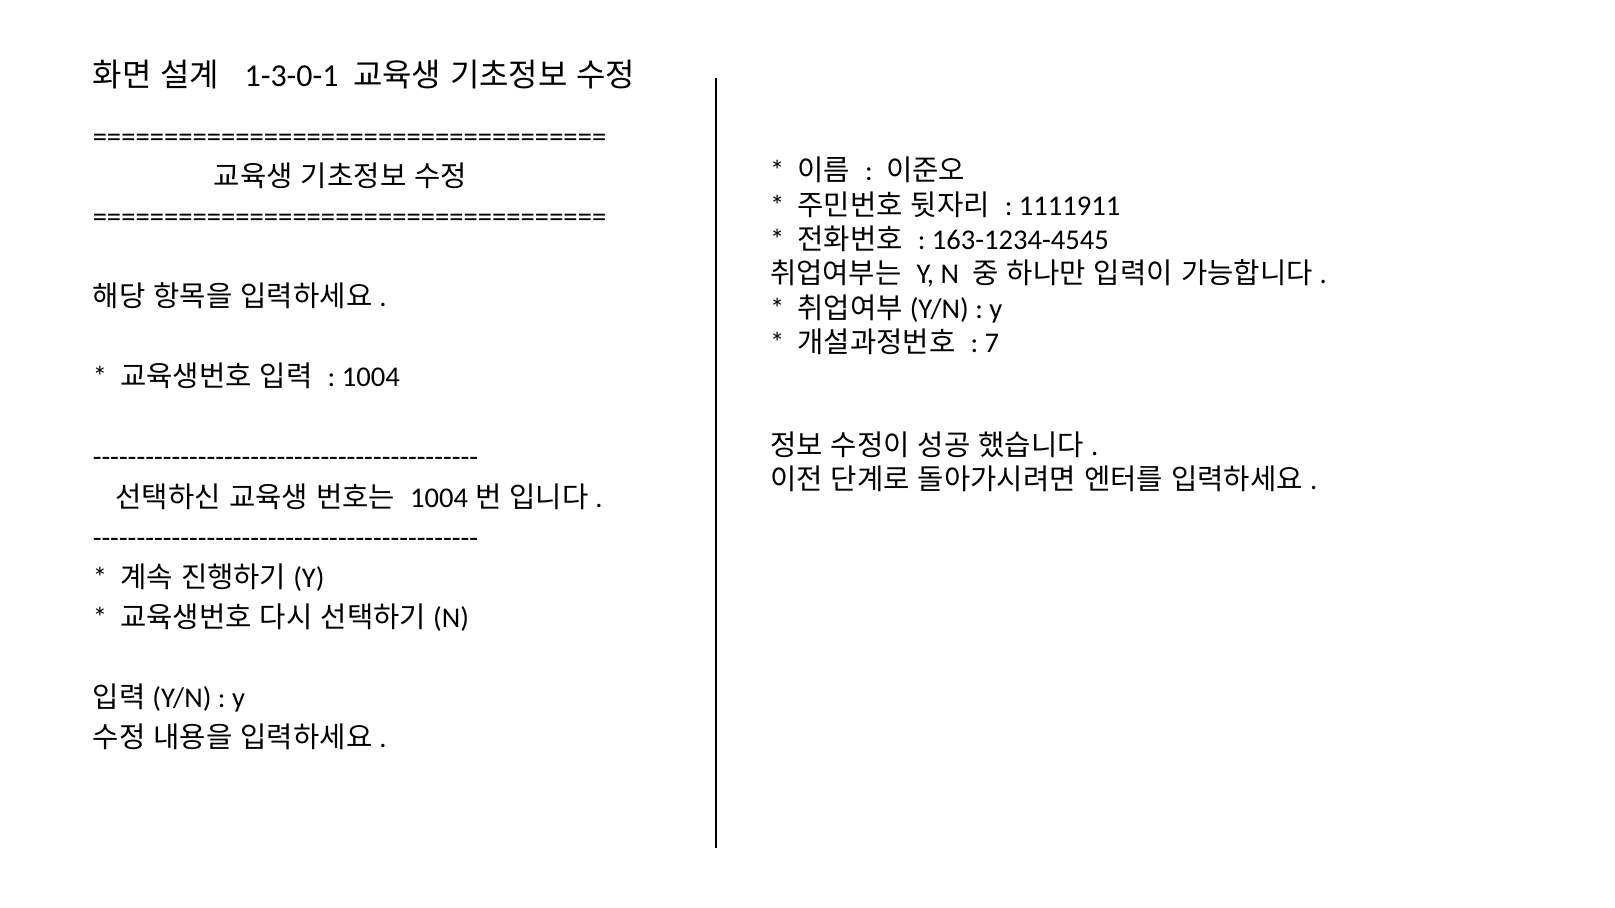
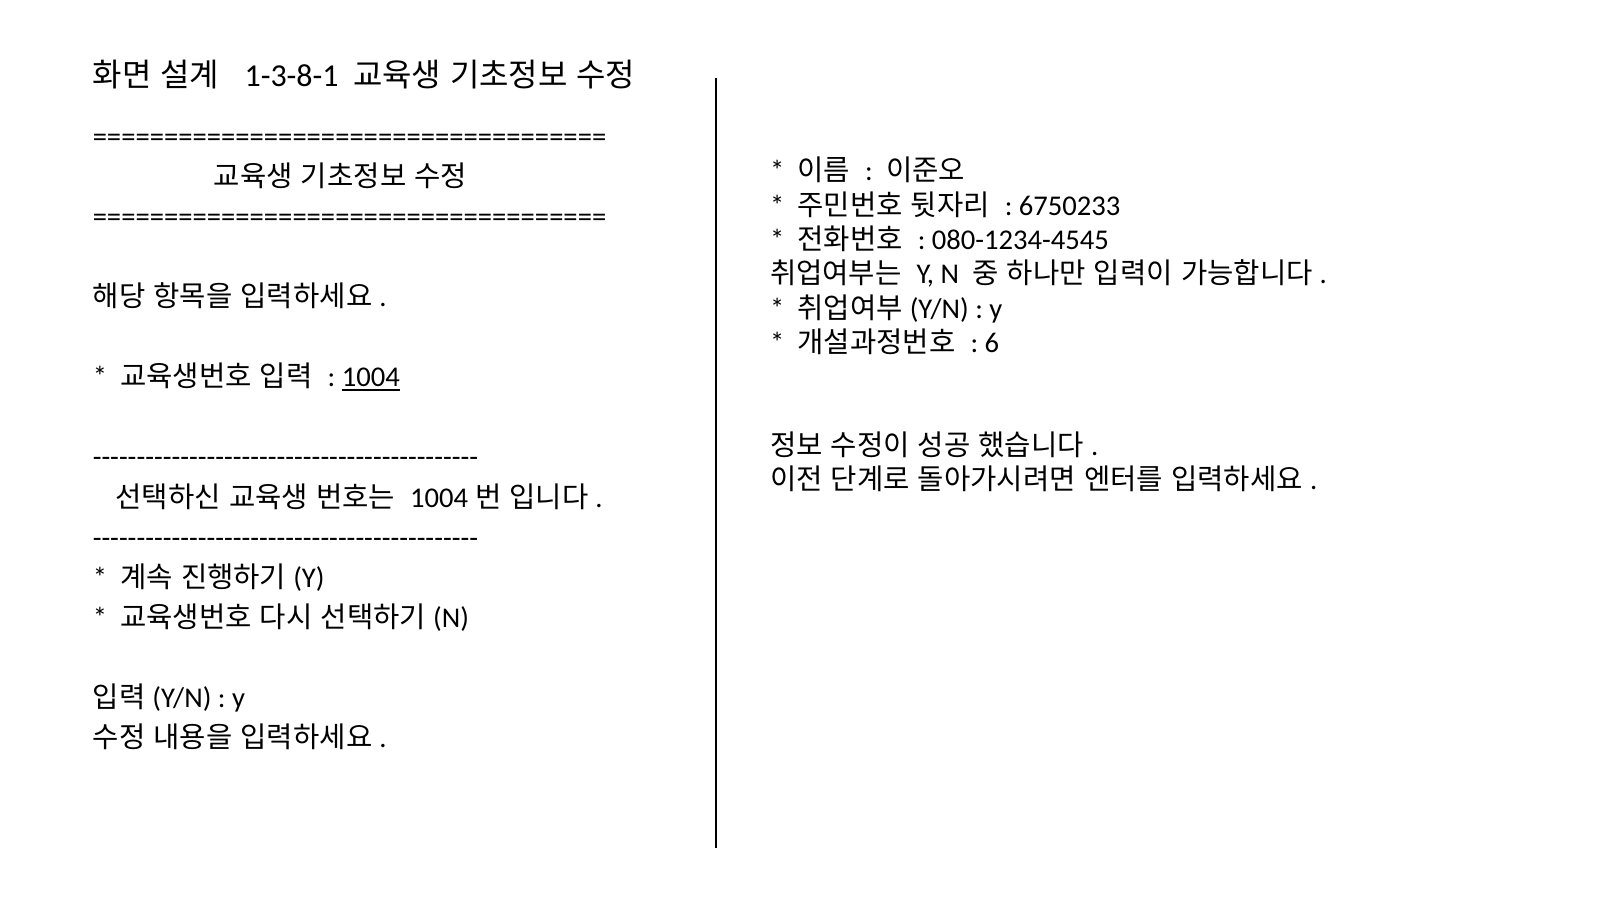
1-3-0-1: 1-3-0-1 -> 1-3-8-1
1111911: 1111911 -> 6750233
163-1234-4545: 163-1234-4545 -> 080-1234-4545
7: 7 -> 6
1004 underline: none -> present
